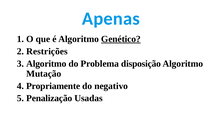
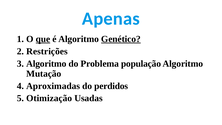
que underline: none -> present
disposição: disposição -> população
Propriamente: Propriamente -> Aproximadas
negativo: negativo -> perdidos
Penalização: Penalização -> Otimização
